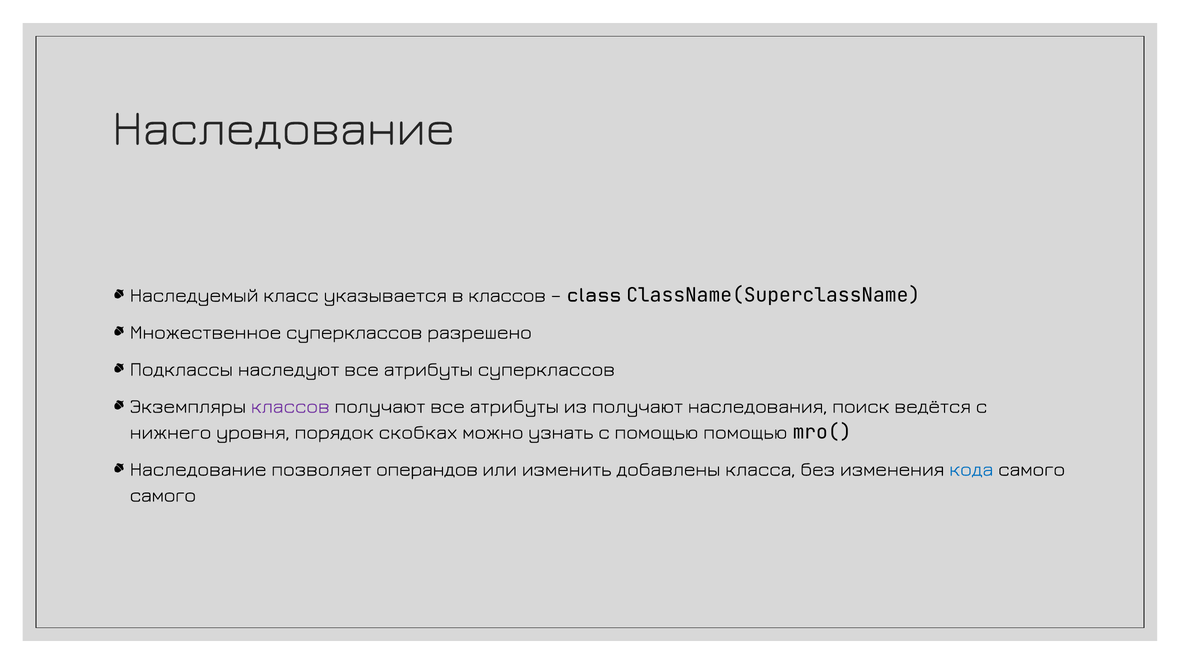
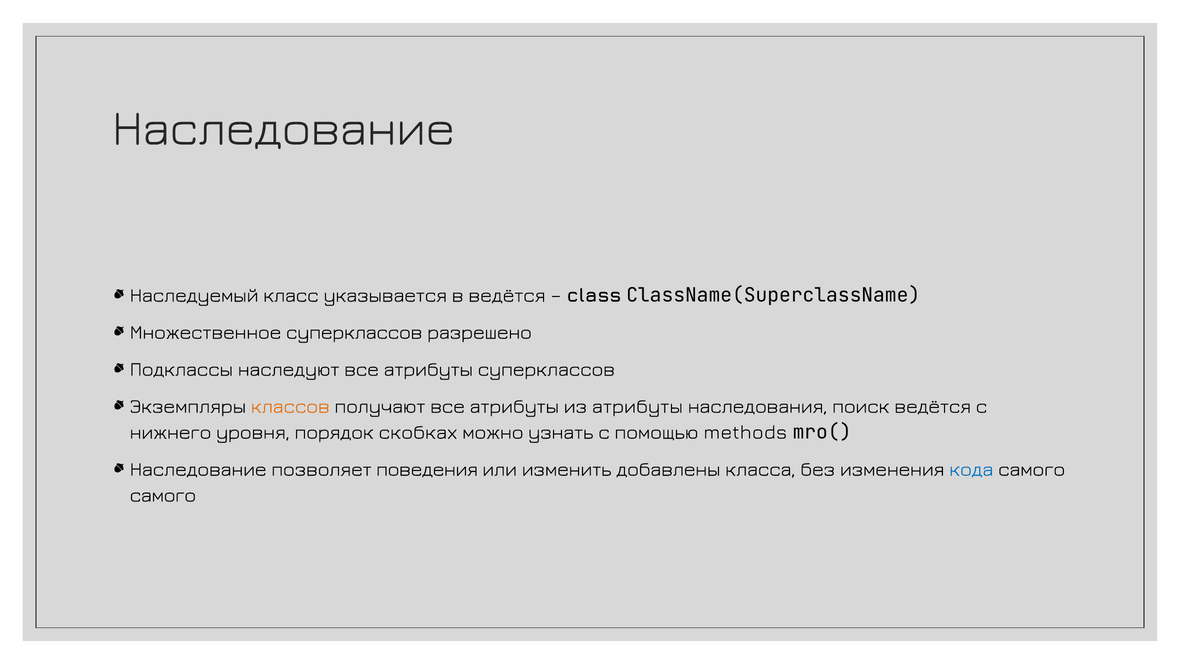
в классов: классов -> ведётся
классов at (290, 406) colour: purple -> orange
из получают: получают -> атрибуты
помощью помощью: помощью -> methods
операндов: операндов -> поведения
